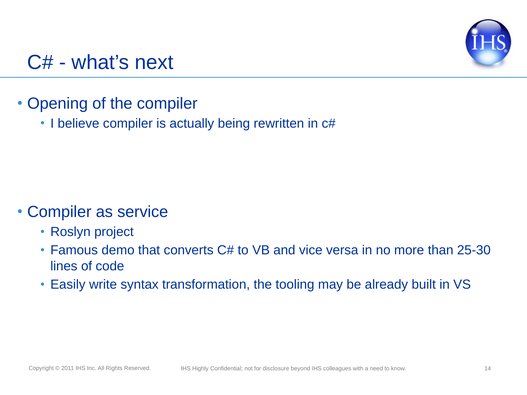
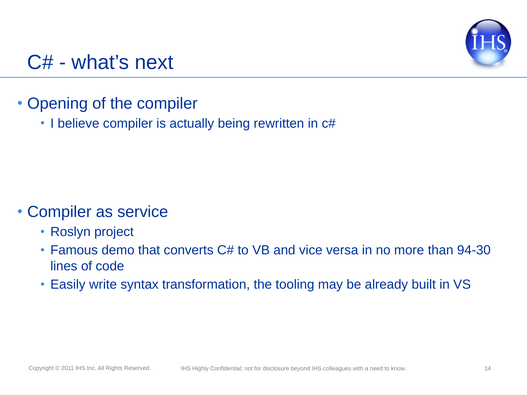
25-30: 25-30 -> 94-30
